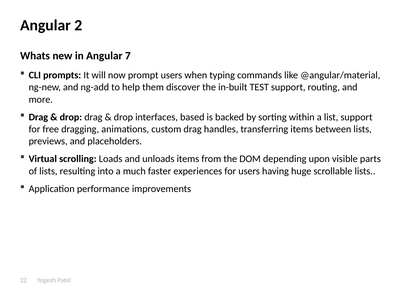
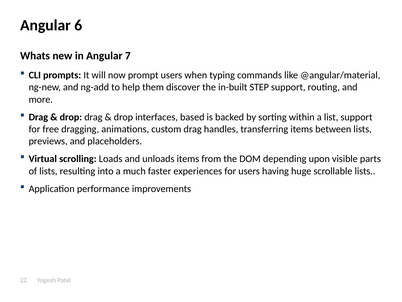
2: 2 -> 6
TEST: TEST -> STEP
